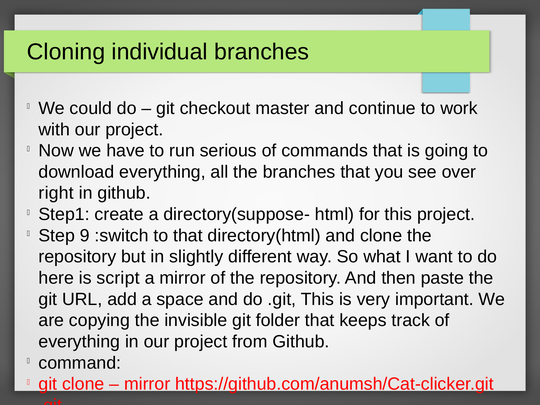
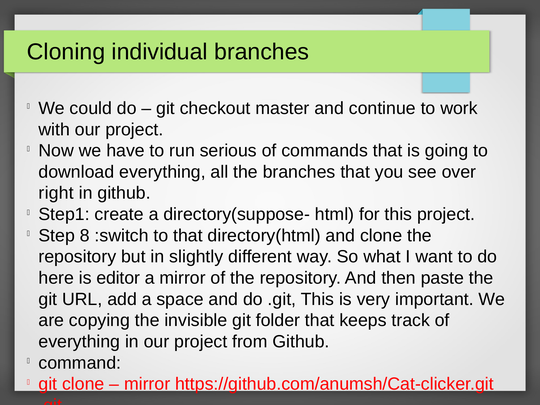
9: 9 -> 8
script: script -> editor
